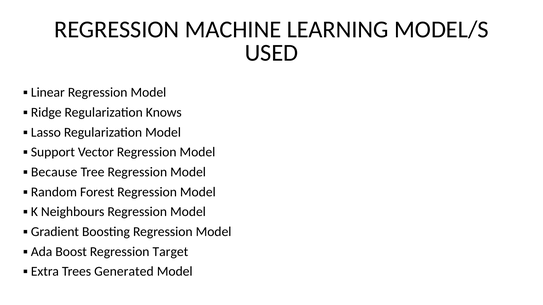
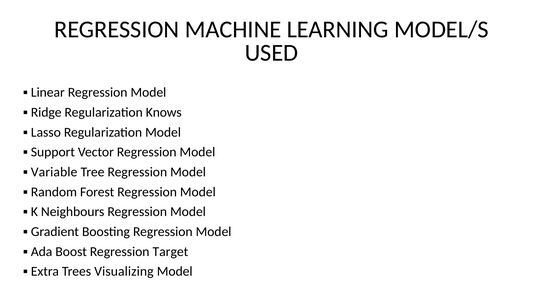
Because: Because -> Variable
Generated: Generated -> Visualizing
